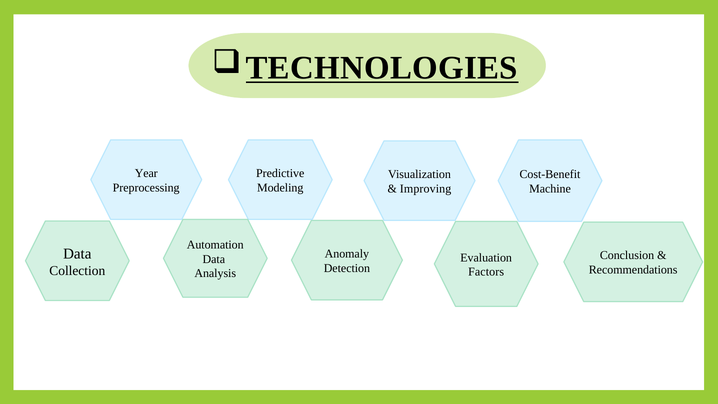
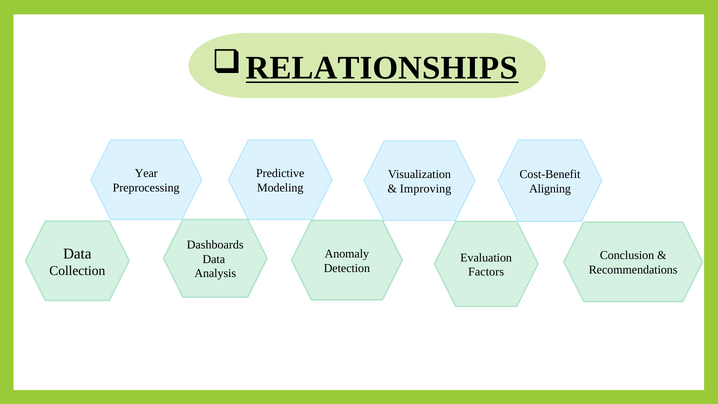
TECHNOLOGIES: TECHNOLOGIES -> RELATIONSHIPS
Machine: Machine -> Aligning
Automation: Automation -> Dashboards
